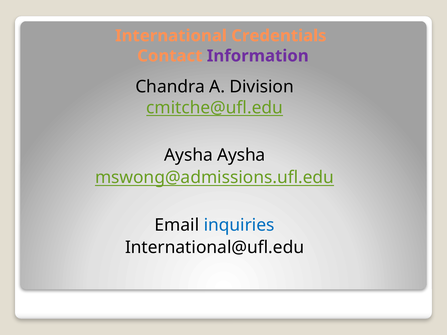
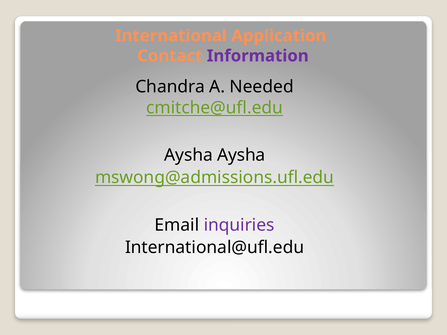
Credentials: Credentials -> Application
Division: Division -> Needed
inquiries colour: blue -> purple
